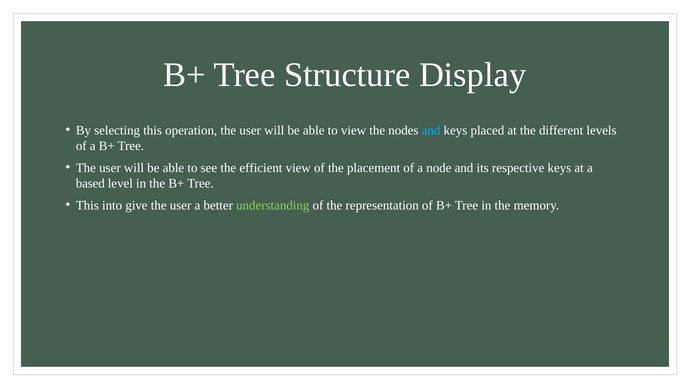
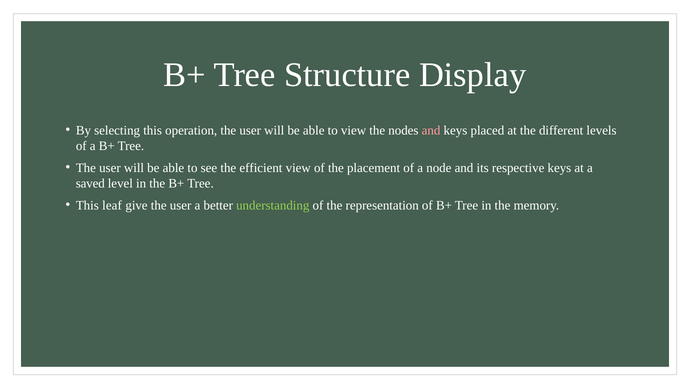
and at (431, 130) colour: light blue -> pink
based: based -> saved
into: into -> leaf
